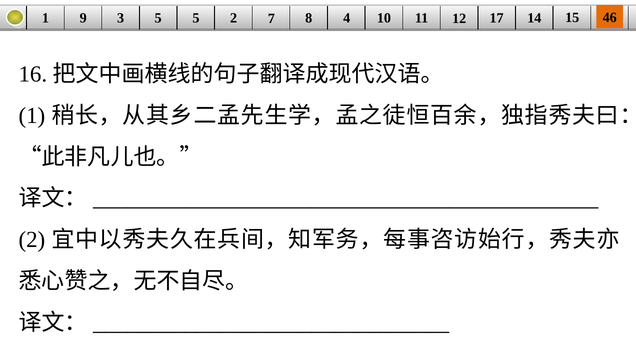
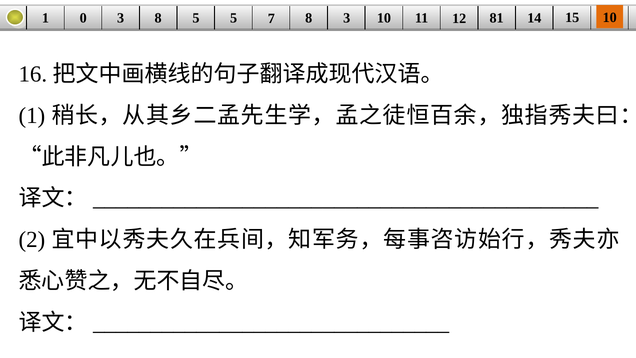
9: 9 -> 0
3 5: 5 -> 8
5 2: 2 -> 5
8 4: 4 -> 3
17: 17 -> 81
15 46: 46 -> 10
